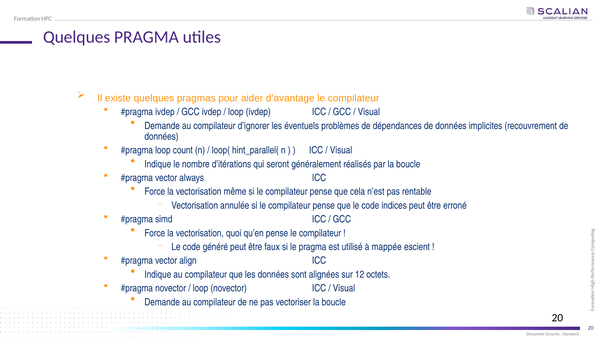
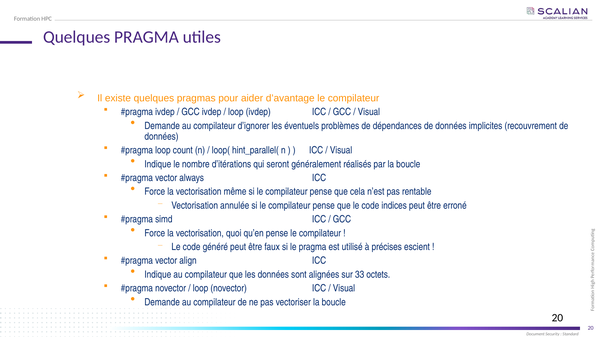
mappée: mappée -> précises
12: 12 -> 33
